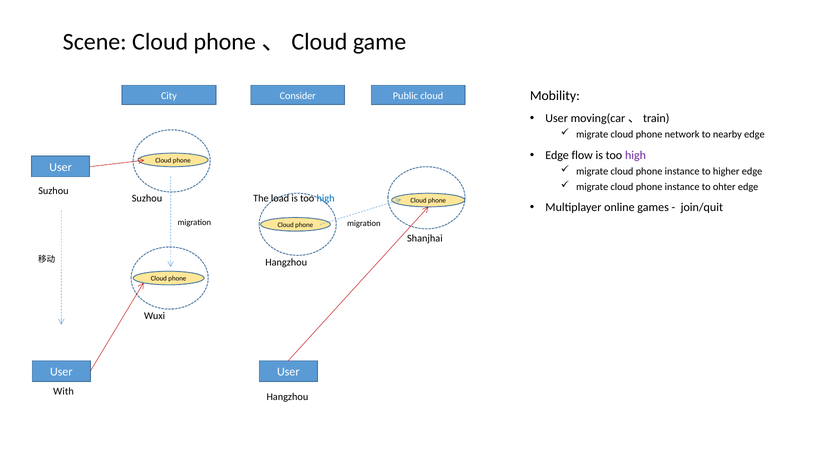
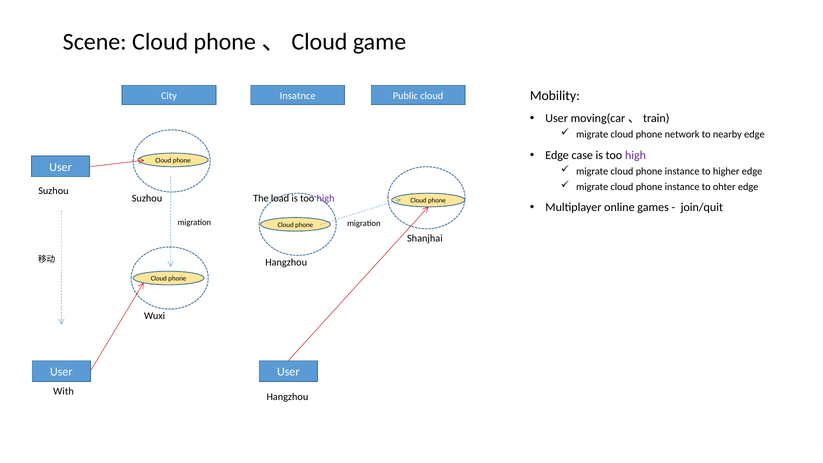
Consider: Consider -> Insatnce
flow: flow -> case
high at (326, 198) colour: blue -> purple
